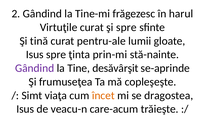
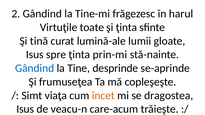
Virtuţile curat: curat -> toate
şi spre: spre -> ţinta
pentru-ale: pentru-ale -> lumină-ale
Gândind at (35, 68) colour: purple -> blue
desăvârşit: desăvârşit -> desprinde
